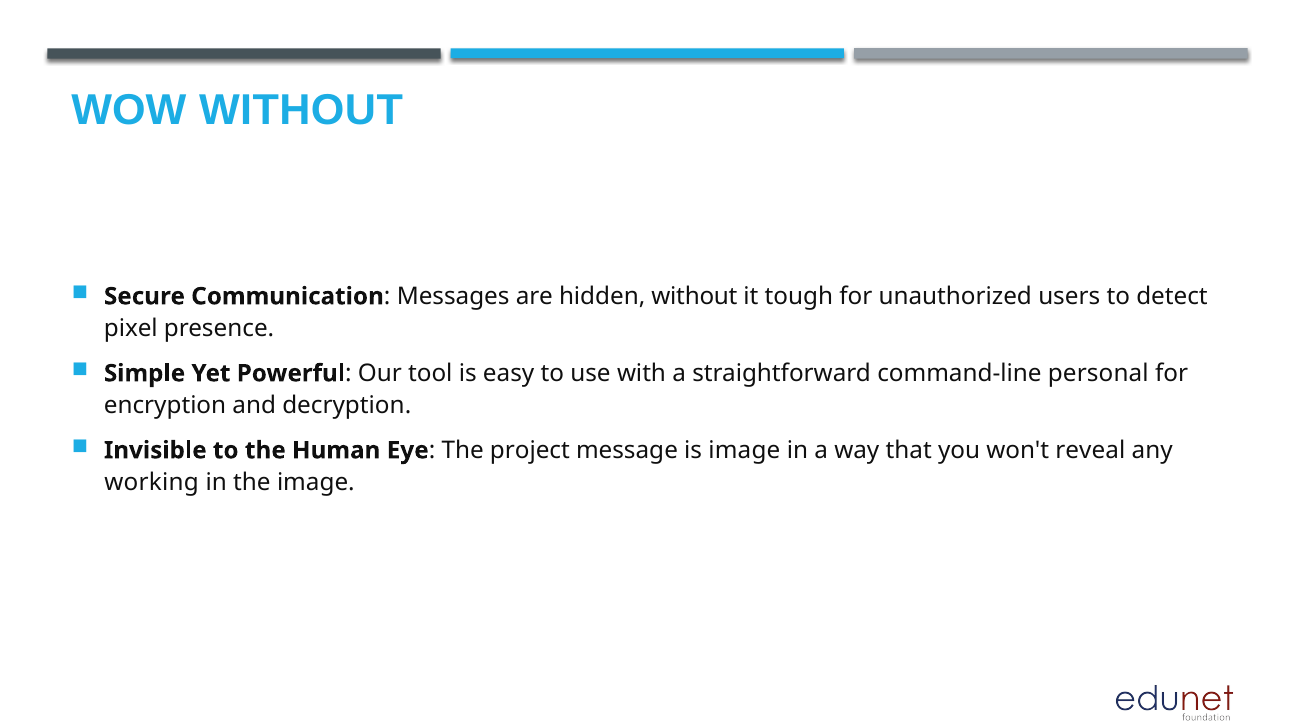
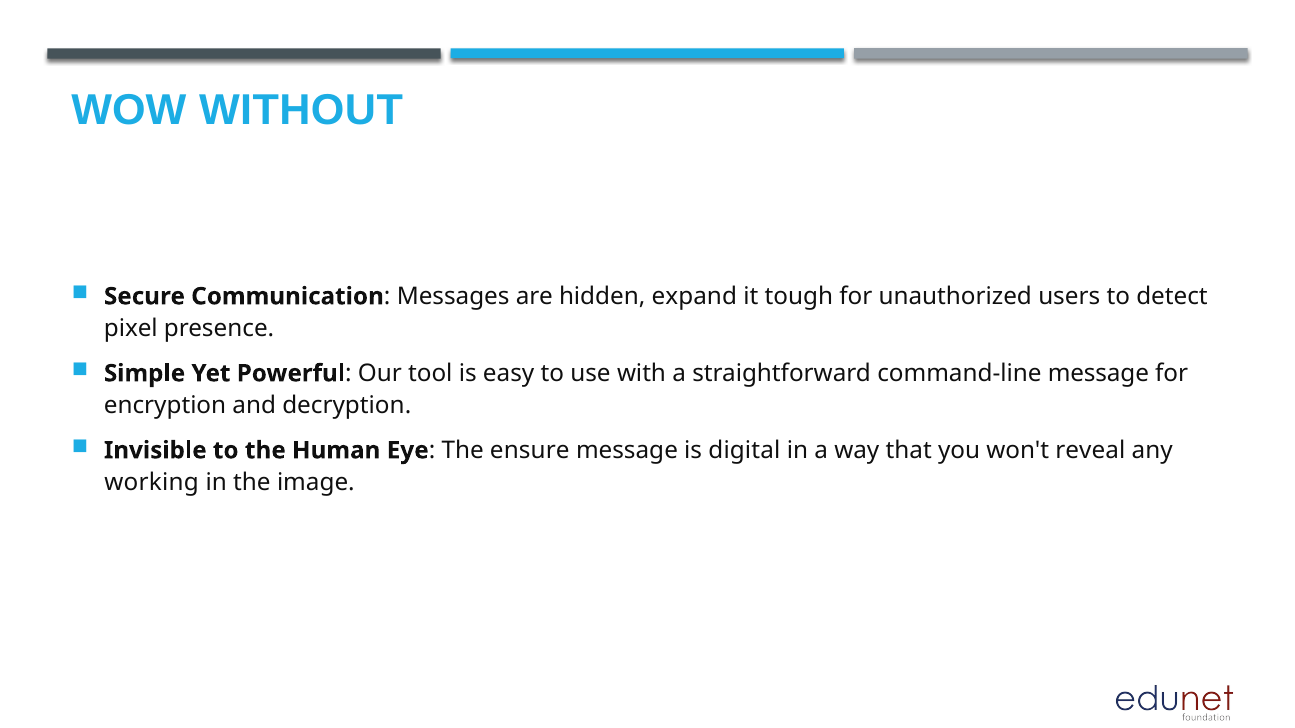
hidden without: without -> expand
command-line personal: personal -> message
project: project -> ensure
is image: image -> digital
